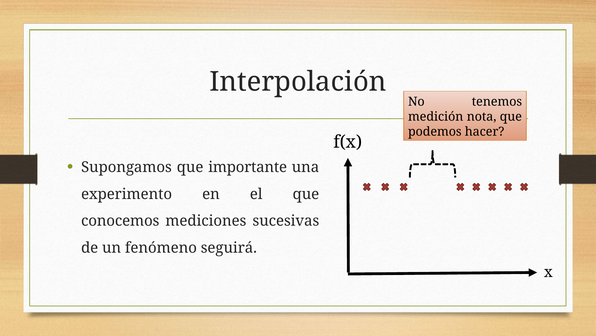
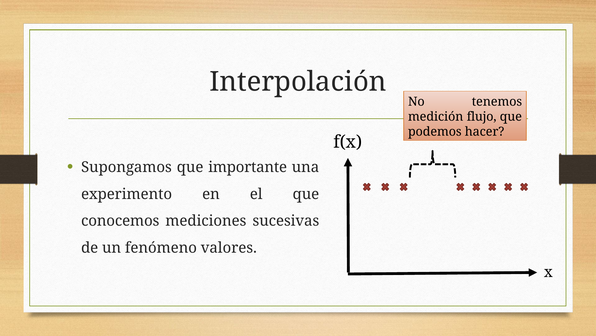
nota: nota -> flujo
seguirá: seguirá -> valores
